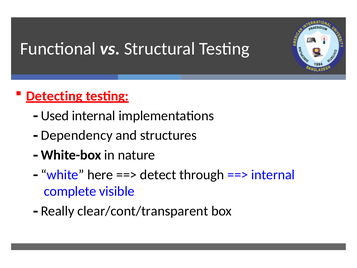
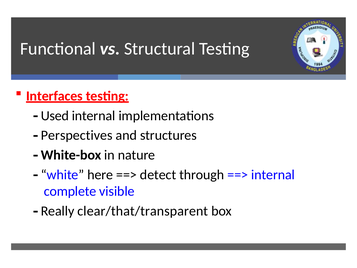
Detecting: Detecting -> Interfaces
Dependency: Dependency -> Perspectives
clear/cont/transparent: clear/cont/transparent -> clear/that/transparent
